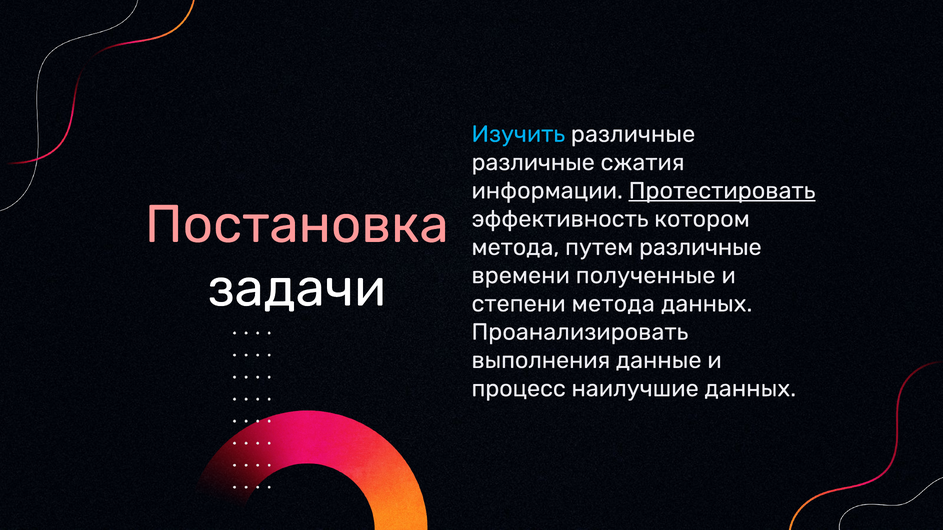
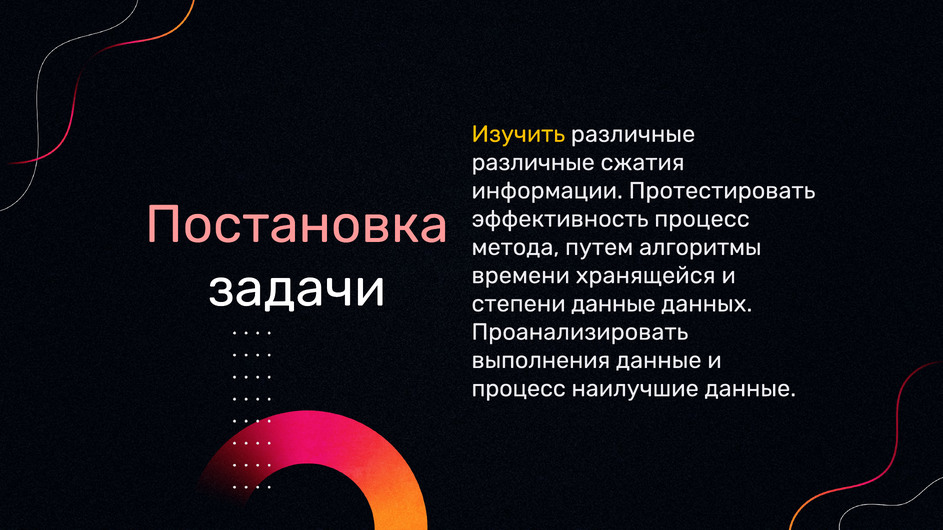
Изучить colour: light blue -> yellow
Протестировать underline: present -> none
эффективность котором: котором -> процесс
путем различные: различные -> алгоритмы
полученные: полученные -> хранящейся
степени метода: метода -> данные
наилучшие данных: данных -> данные
